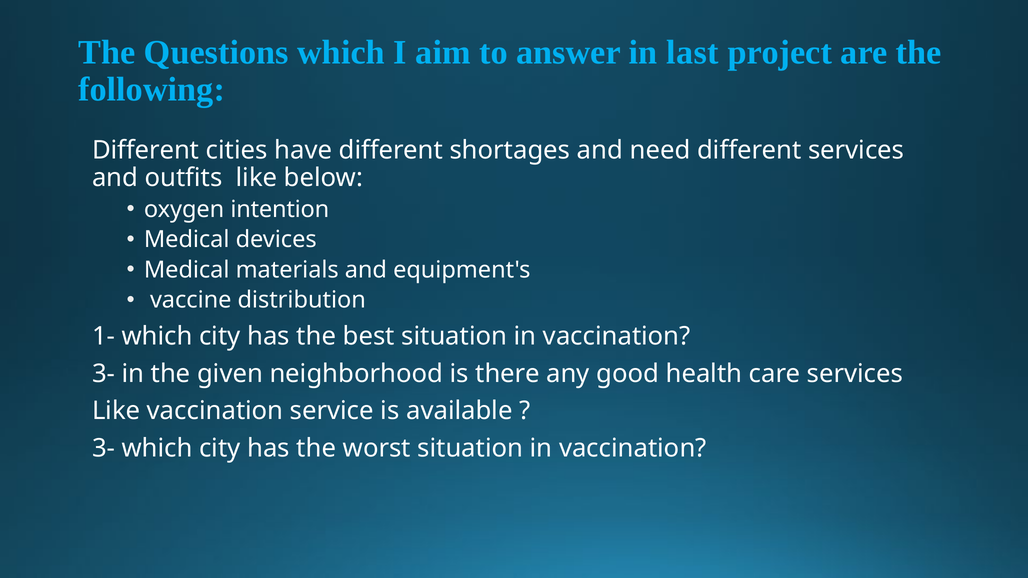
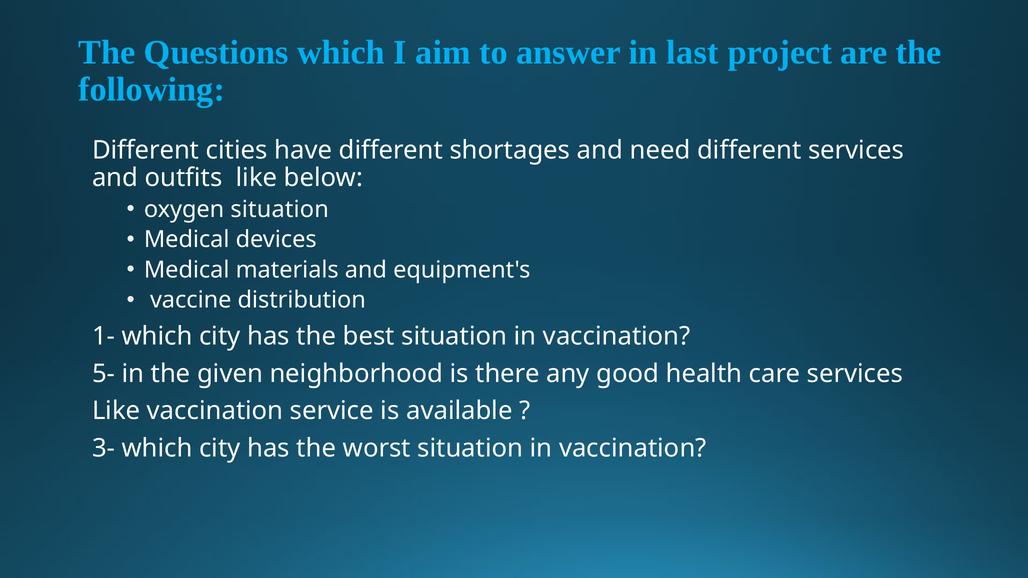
oxygen intention: intention -> situation
3- at (103, 374): 3- -> 5-
